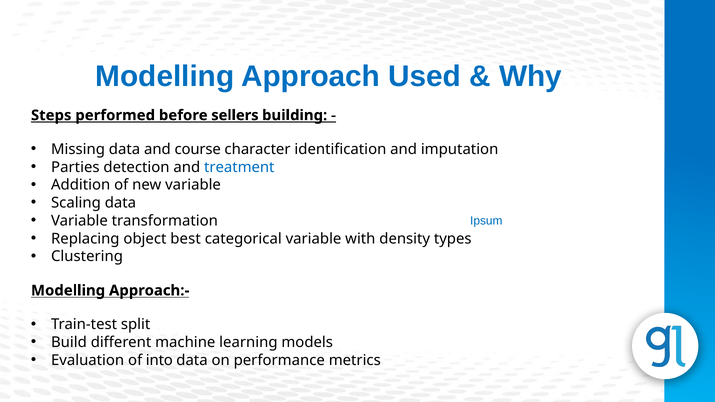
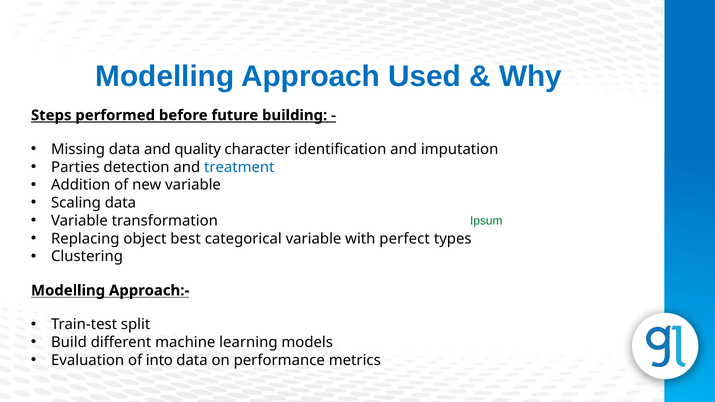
sellers: sellers -> future
course: course -> quality
Ipsum colour: blue -> green
density: density -> perfect
